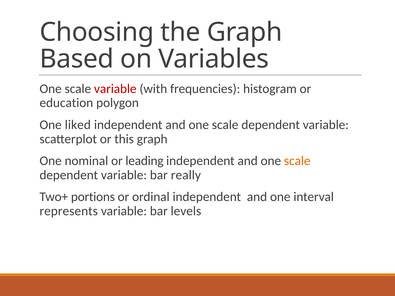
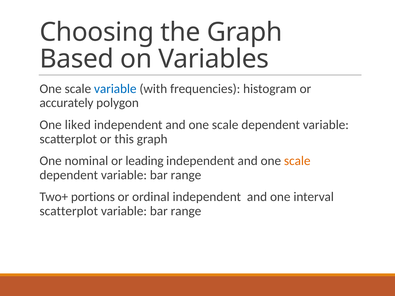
variable at (115, 89) colour: red -> blue
education: education -> accurately
dependent variable bar really: really -> range
represents at (69, 211): represents -> scatterplot
levels at (186, 211): levels -> range
